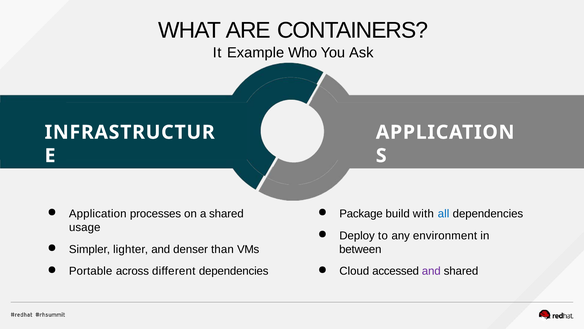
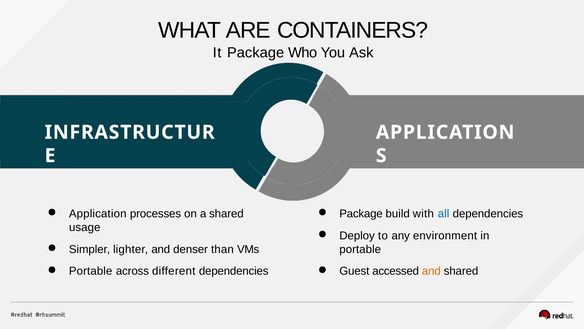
It Example: Example -> Package
between at (360, 249): between -> portable
Cloud: Cloud -> Guest
and at (431, 271) colour: purple -> orange
